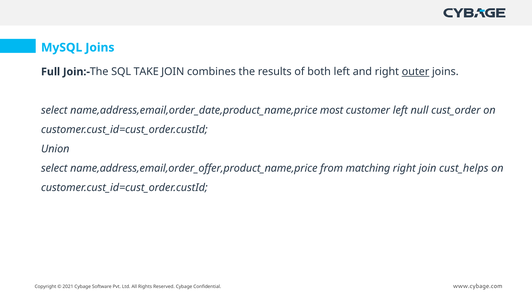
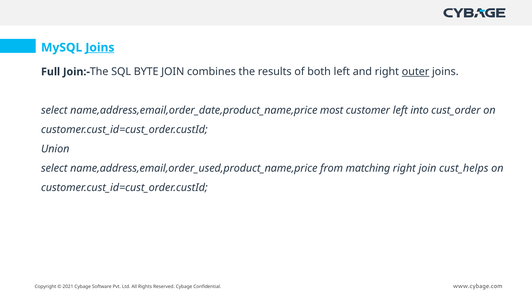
Joins at (100, 48) underline: none -> present
TAKE: TAKE -> BYTE
null: null -> into
name,address,email,order_offer,product_name,price: name,address,email,order_offer,product_name,price -> name,address,email,order_used,product_name,price
